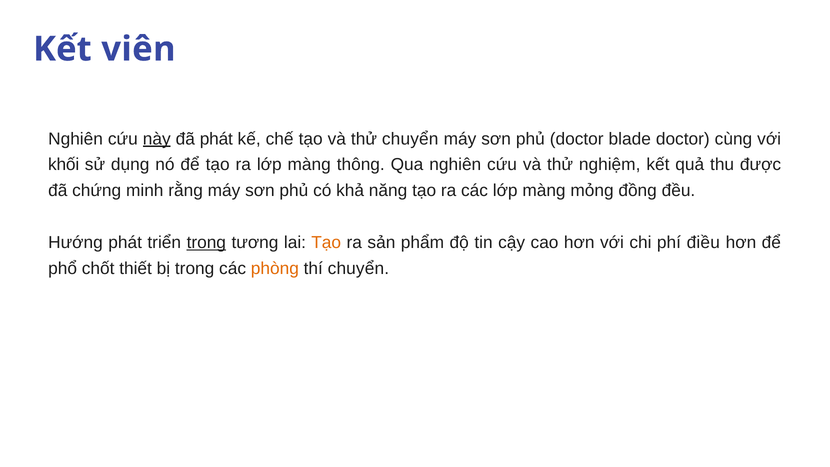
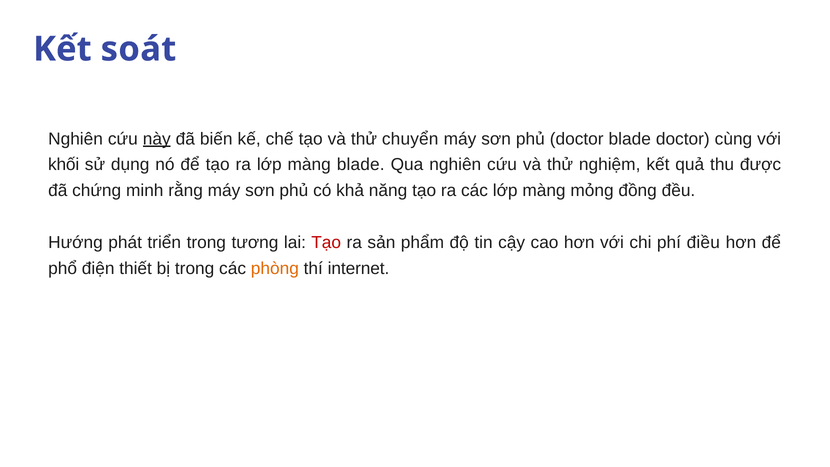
viên: viên -> soát
đã phát: phát -> biến
màng thông: thông -> blade
trong at (206, 243) underline: present -> none
Tạo at (326, 243) colour: orange -> red
chốt: chốt -> điện
thí chuyển: chuyển -> internet
